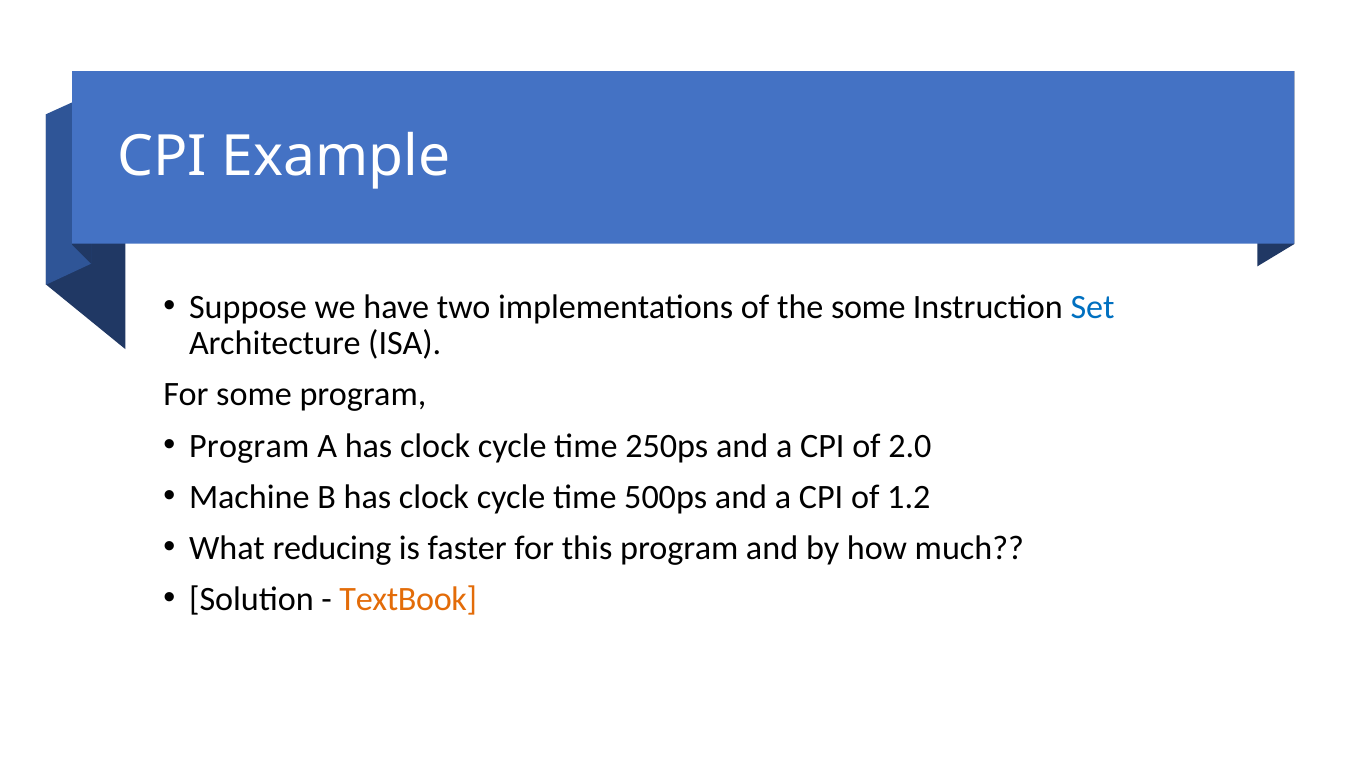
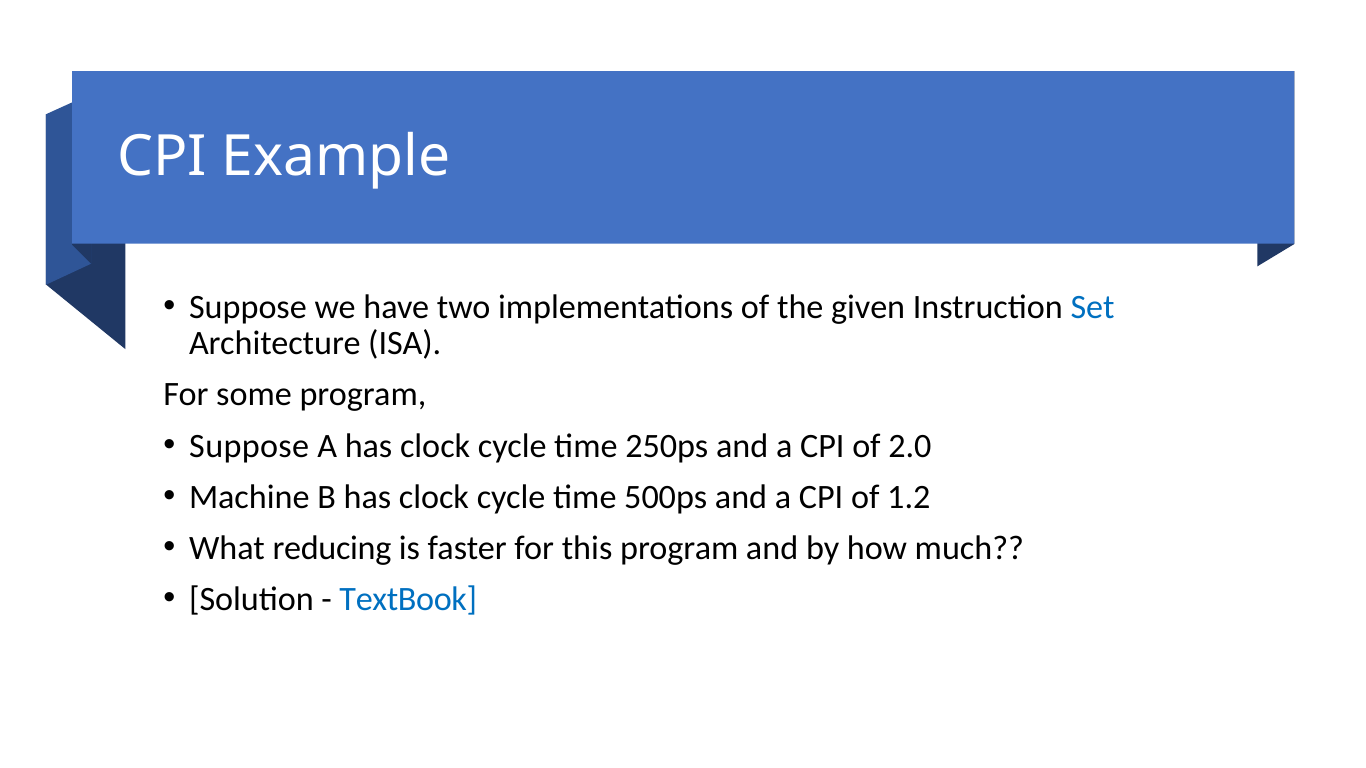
the some: some -> given
Program at (249, 446): Program -> Suppose
TextBook colour: orange -> blue
